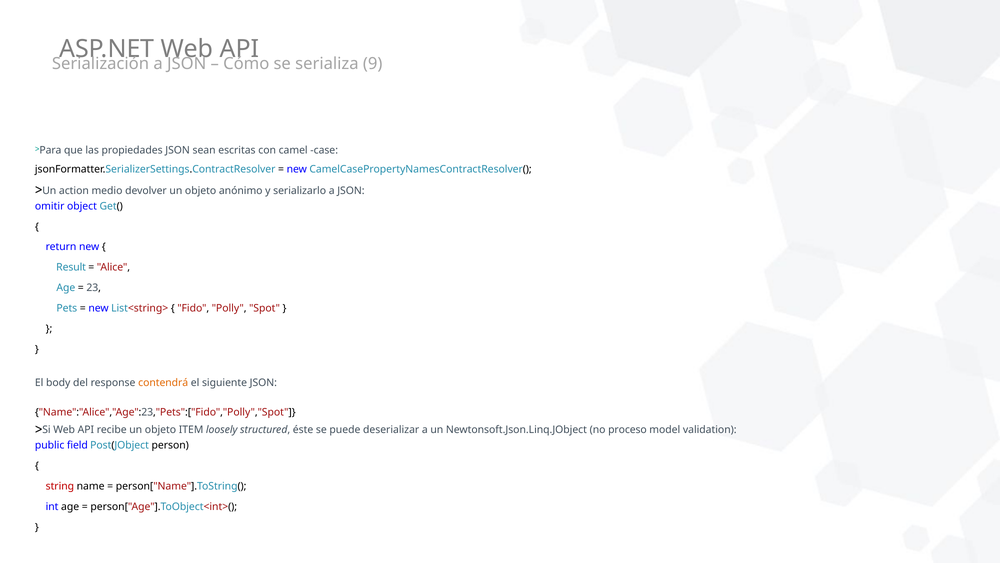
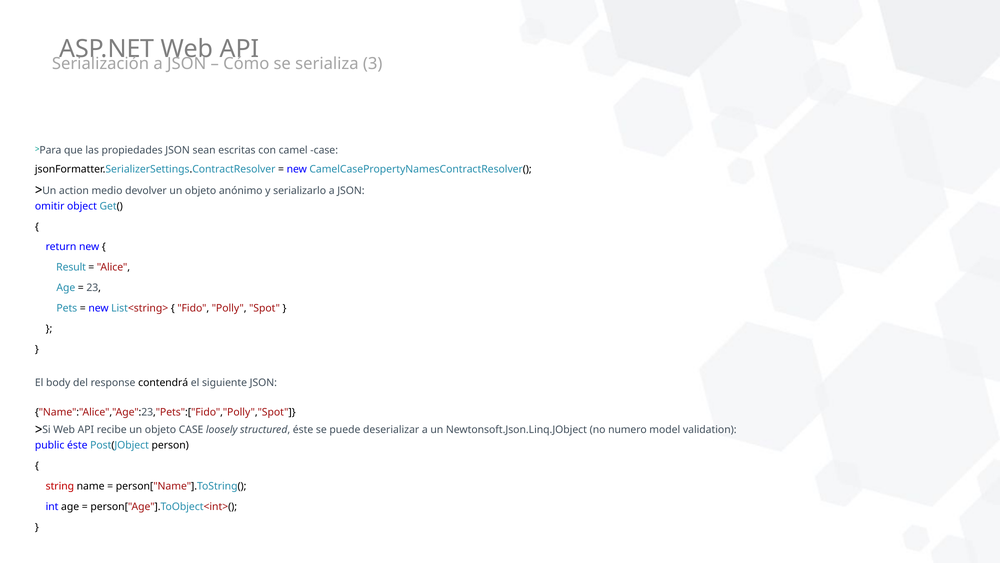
9: 9 -> 3
contendrá colour: orange -> black
objeto ITEM: ITEM -> CASE
proceso: proceso -> numero
public field: field -> éste
